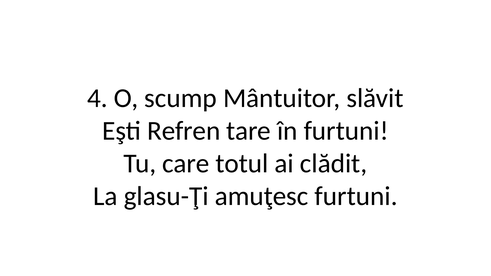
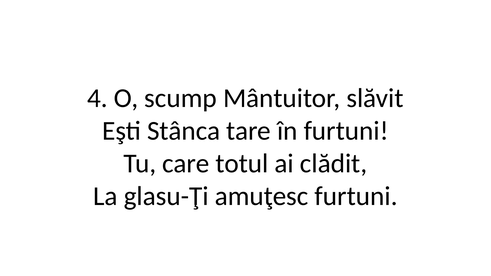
Refren: Refren -> Stânca
